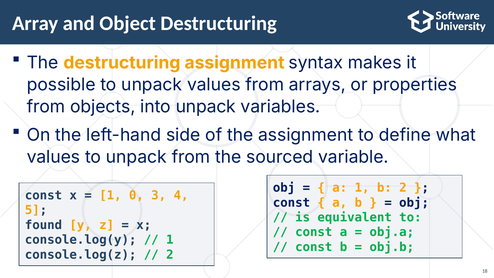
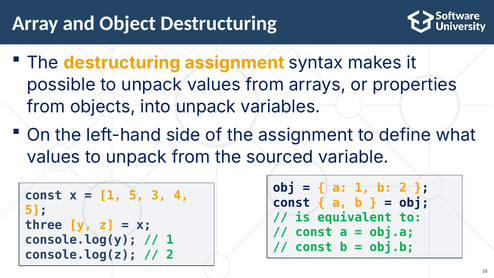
1 0: 0 -> 5
found: found -> three
